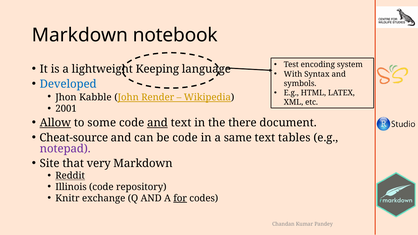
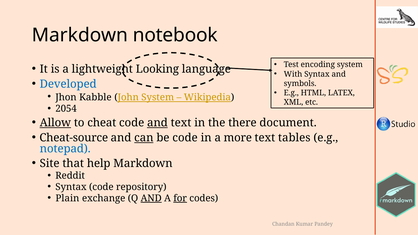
Keeping: Keeping -> Looking
John Render: Render -> System
2001: 2001 -> 2054
some: some -> cheat
can underline: none -> present
same: same -> more
notepad colour: purple -> blue
very: very -> help
Reddit underline: present -> none
Illinois at (71, 187): Illinois -> Syntax
Knitr: Knitr -> Plain
AND at (151, 198) underline: none -> present
